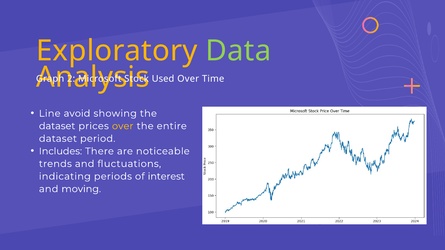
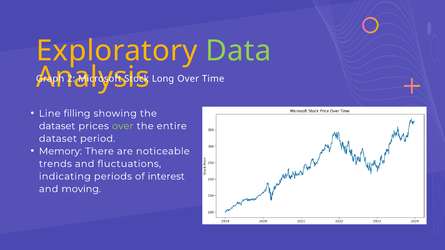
Used: Used -> Long
avoid: avoid -> filling
over at (123, 126) colour: yellow -> light green
Includes: Includes -> Memory
